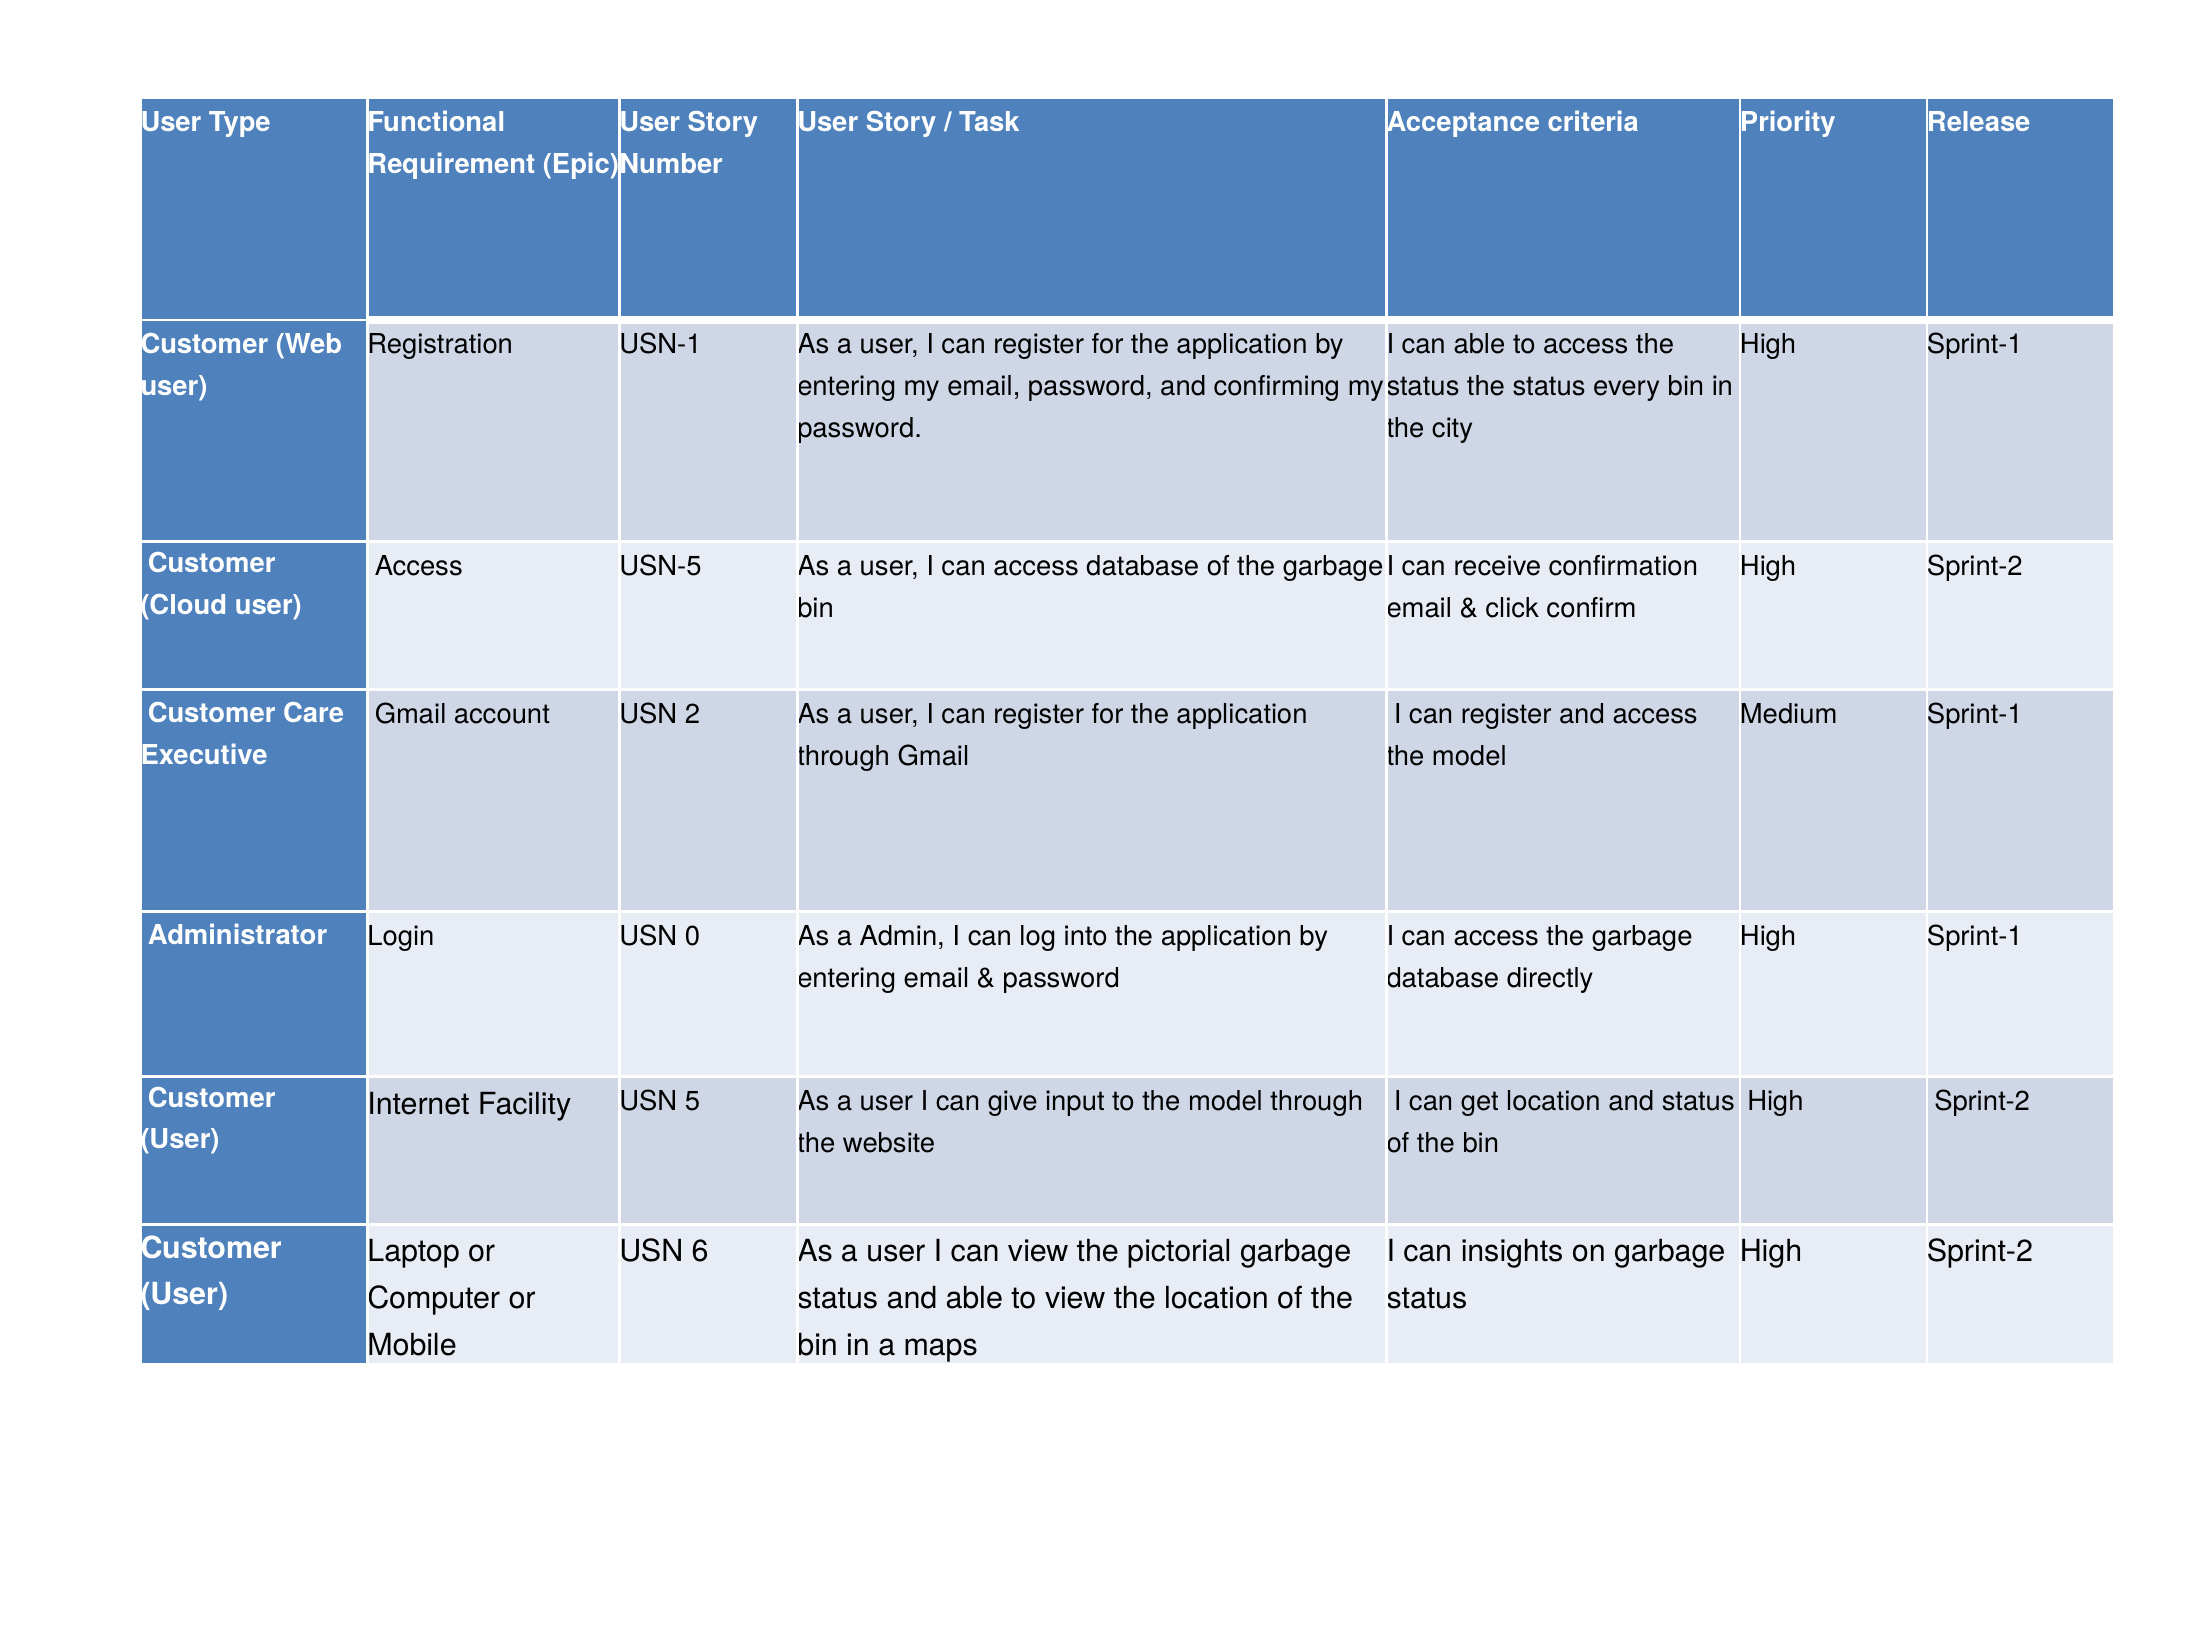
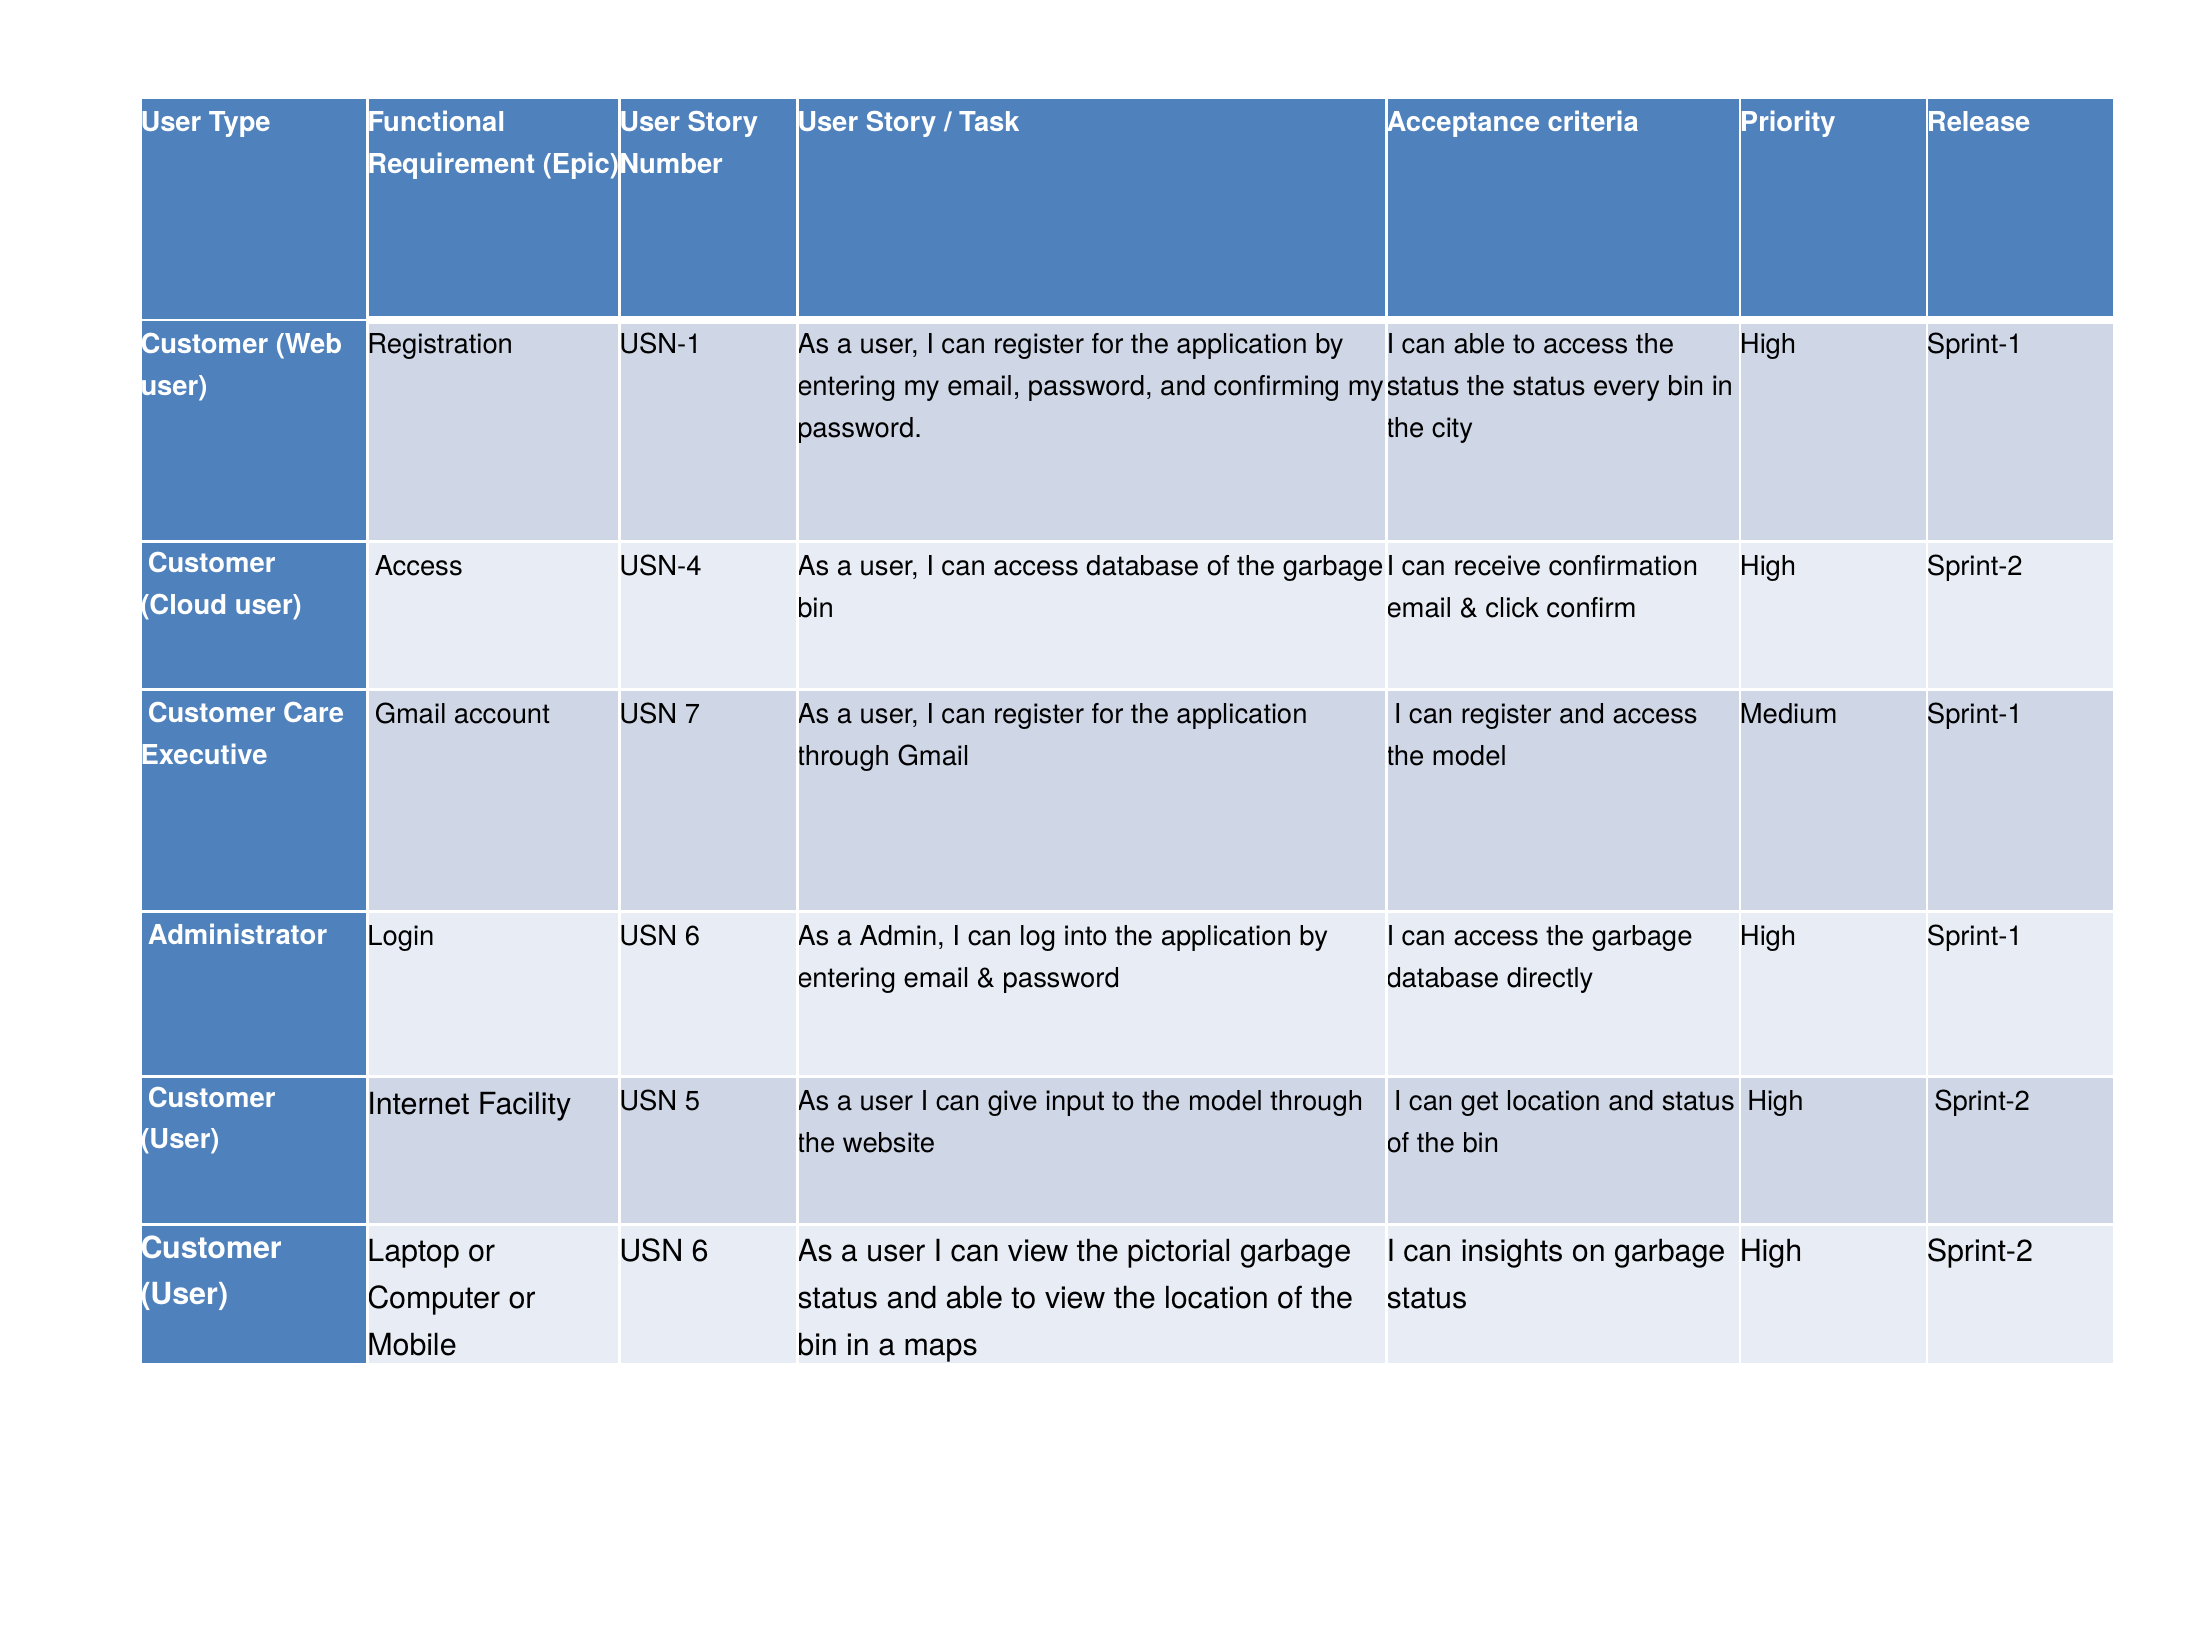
USN-5: USN-5 -> USN-4
2: 2 -> 7
Login USN 0: 0 -> 6
